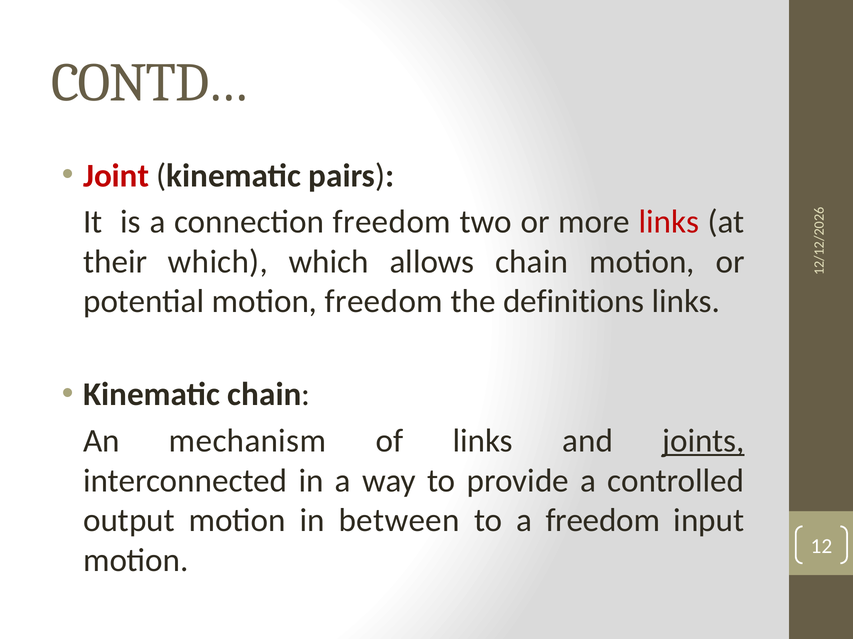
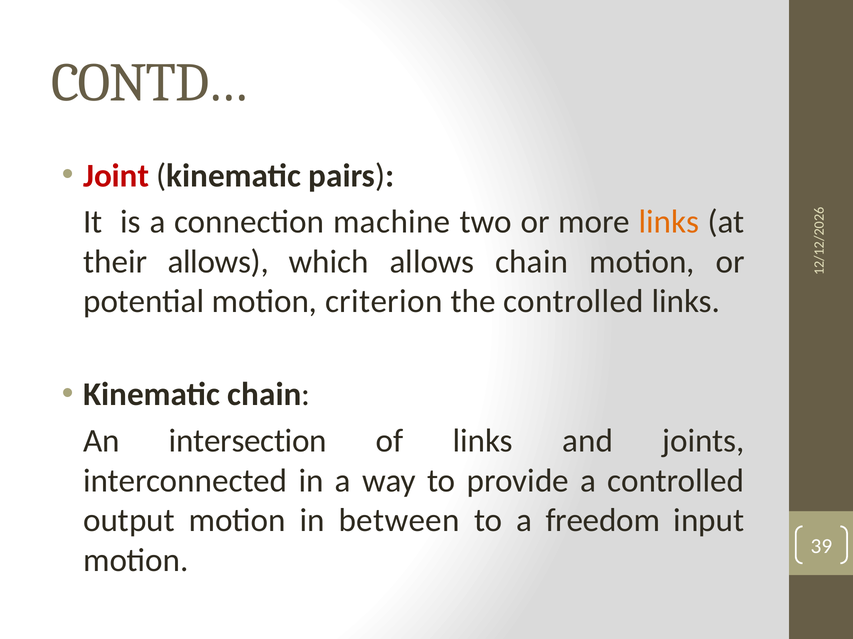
connection freedom: freedom -> machine
links at (669, 222) colour: red -> orange
their which: which -> allows
motion freedom: freedom -> criterion
the definitions: definitions -> controlled
mechanism: mechanism -> intersection
joints underline: present -> none
12: 12 -> 39
